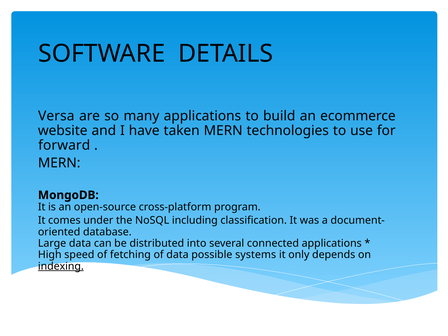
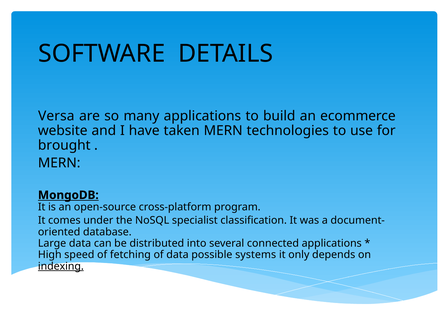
forward: forward -> brought
MongoDB underline: none -> present
including: including -> specialist
